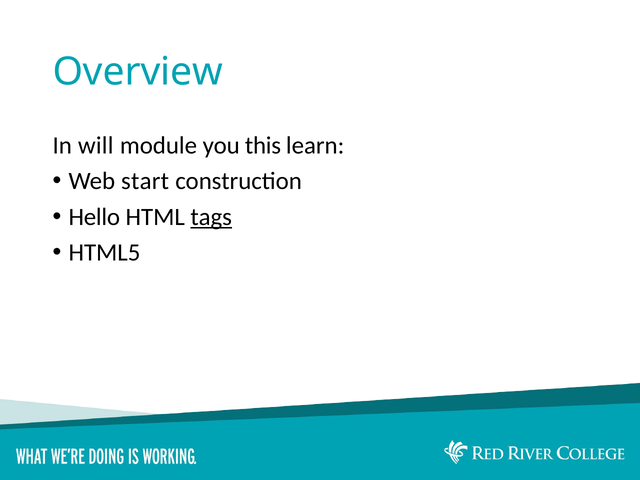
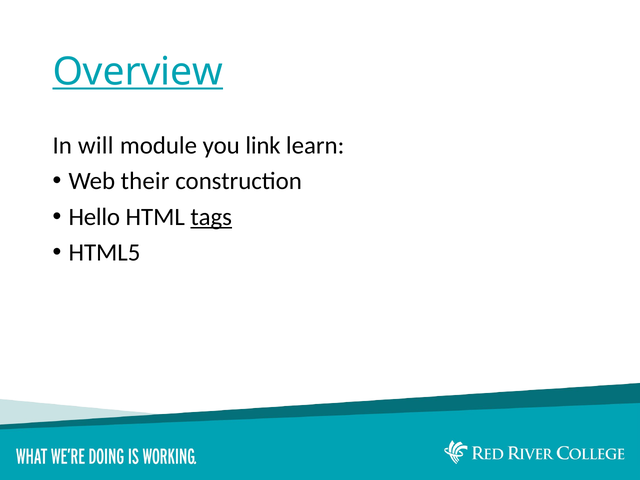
Overview underline: none -> present
this: this -> link
start: start -> their
